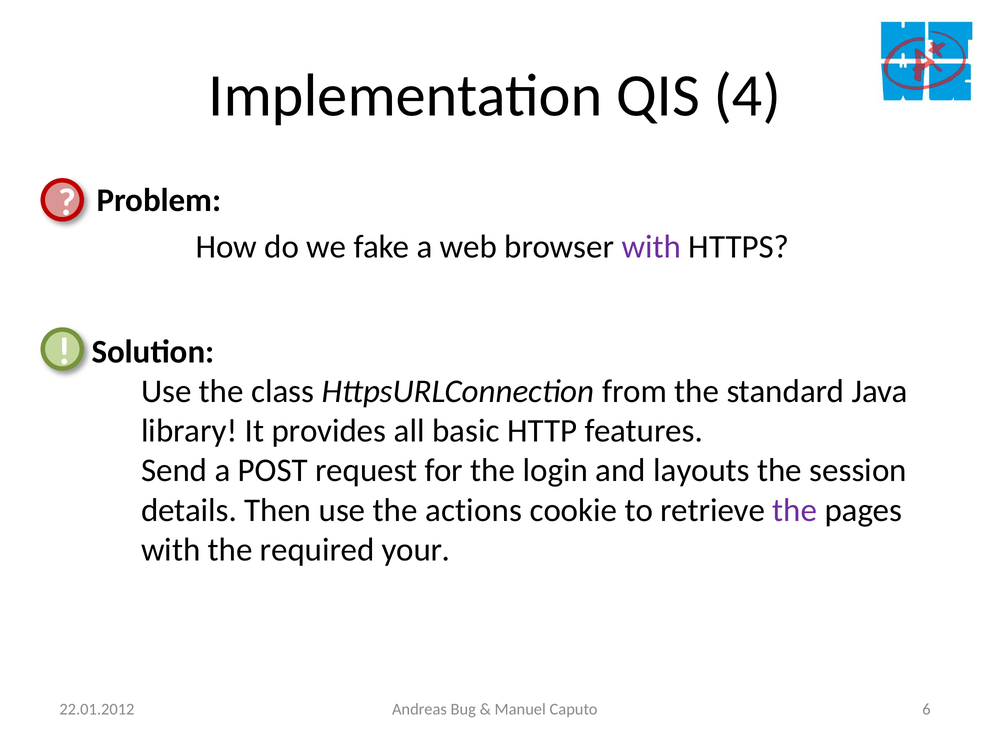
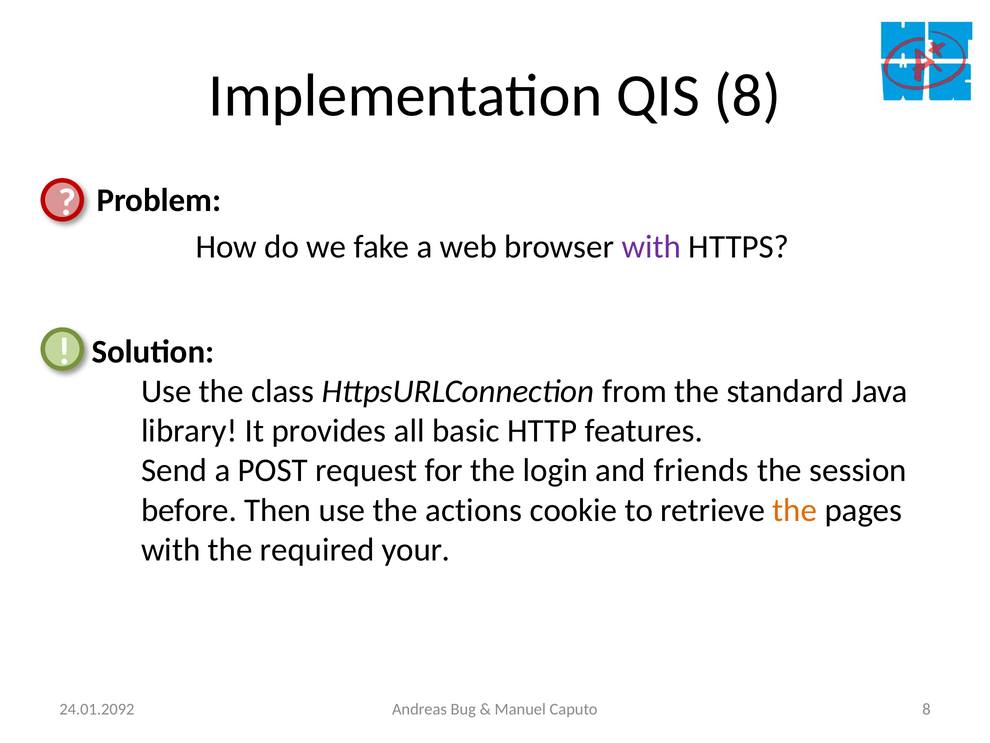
QIS 4: 4 -> 8
layouts: layouts -> friends
details: details -> before
the at (795, 510) colour: purple -> orange
Caputo 6: 6 -> 8
22.01.2012: 22.01.2012 -> 24.01.2092
